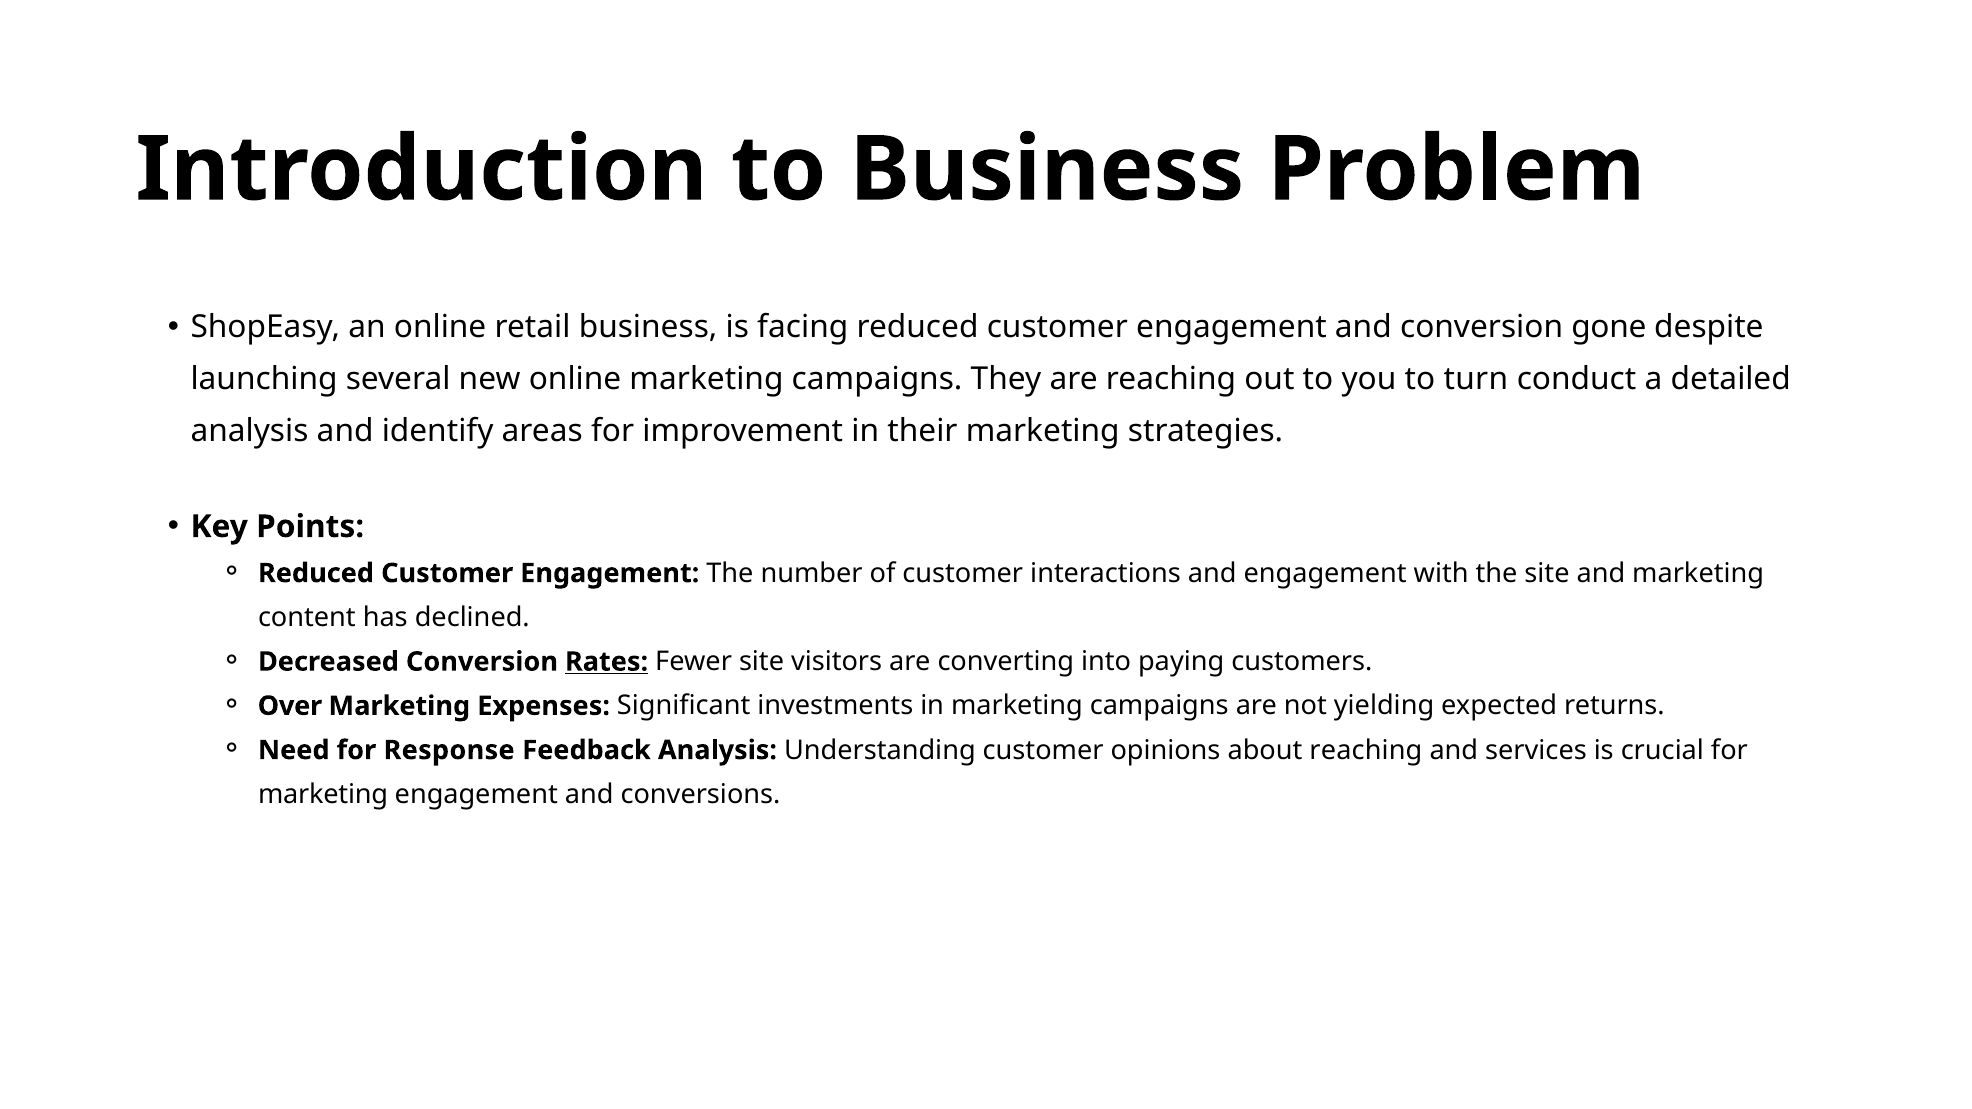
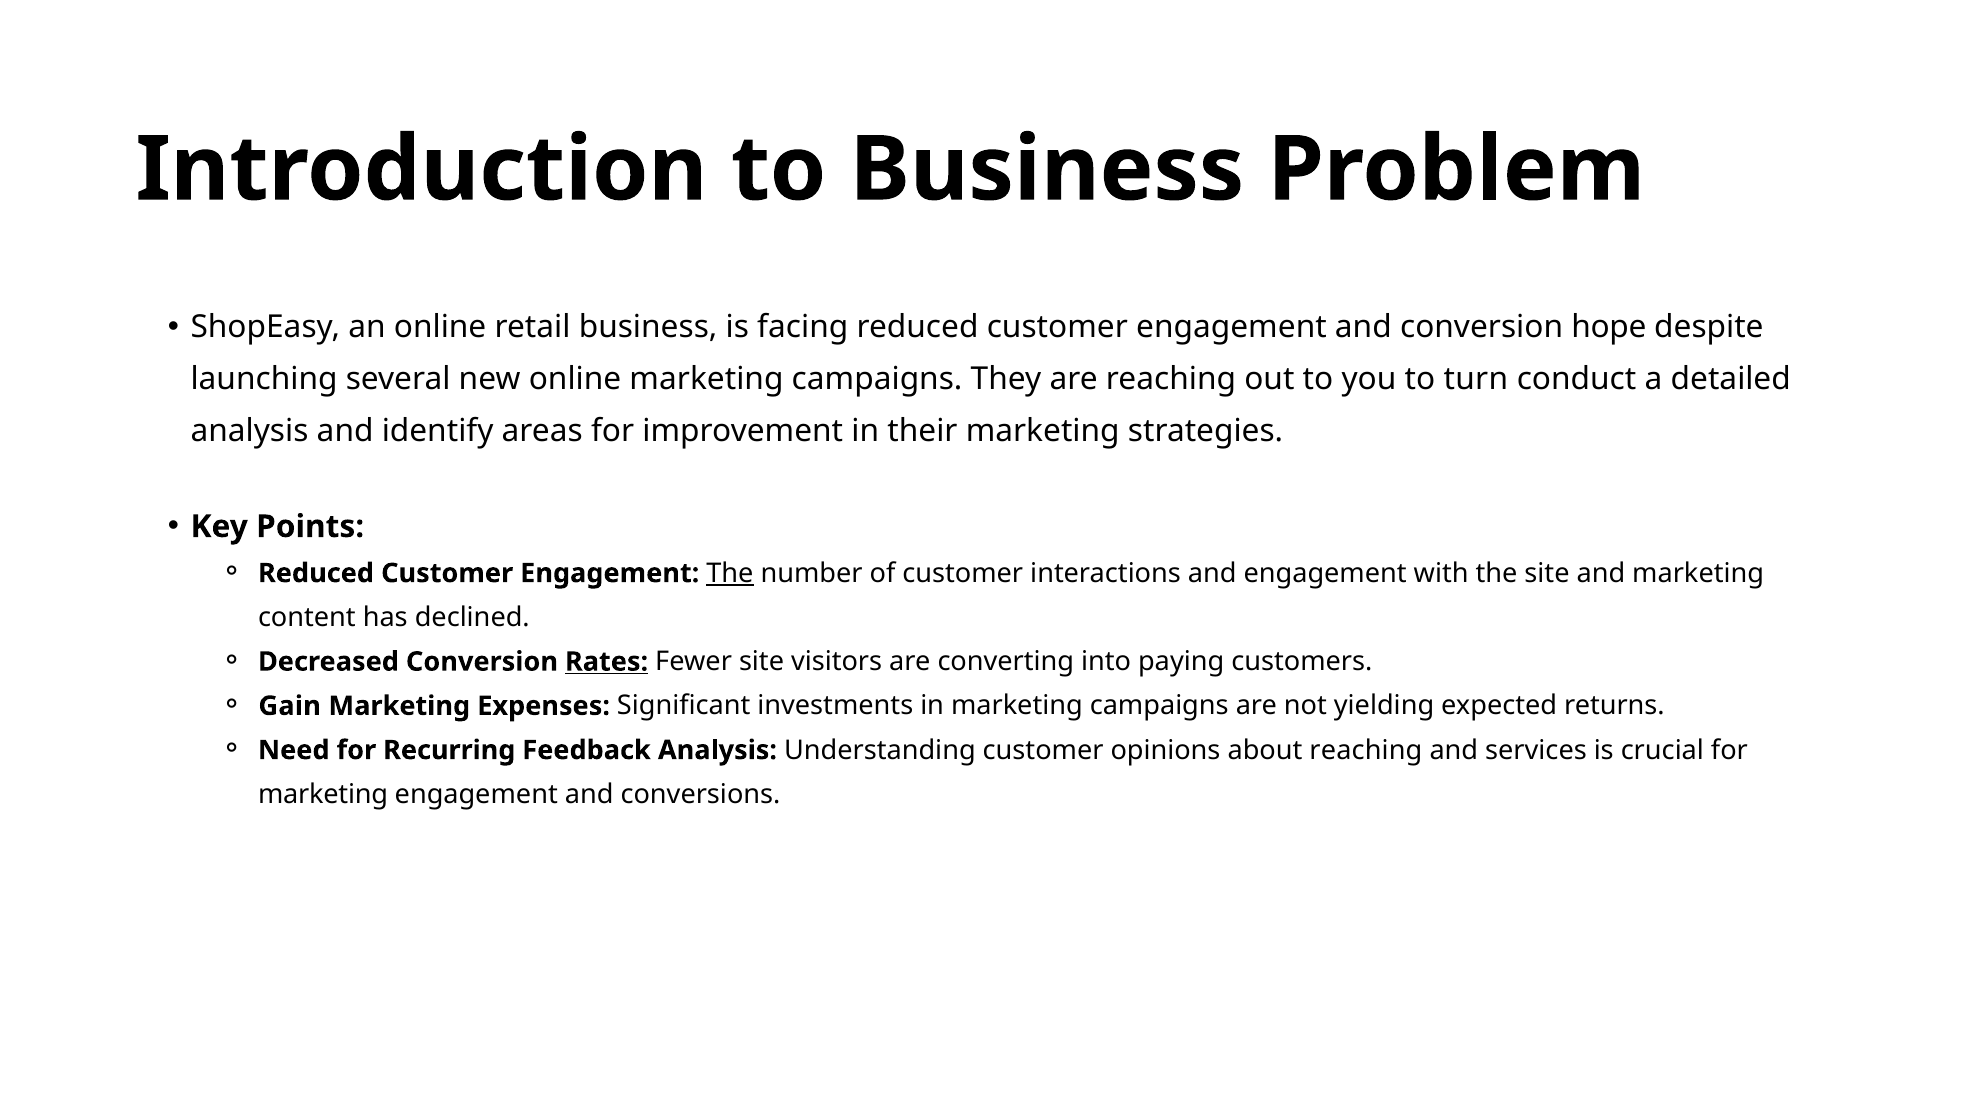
gone: gone -> hope
The at (730, 573) underline: none -> present
Over: Over -> Gain
Response: Response -> Recurring
